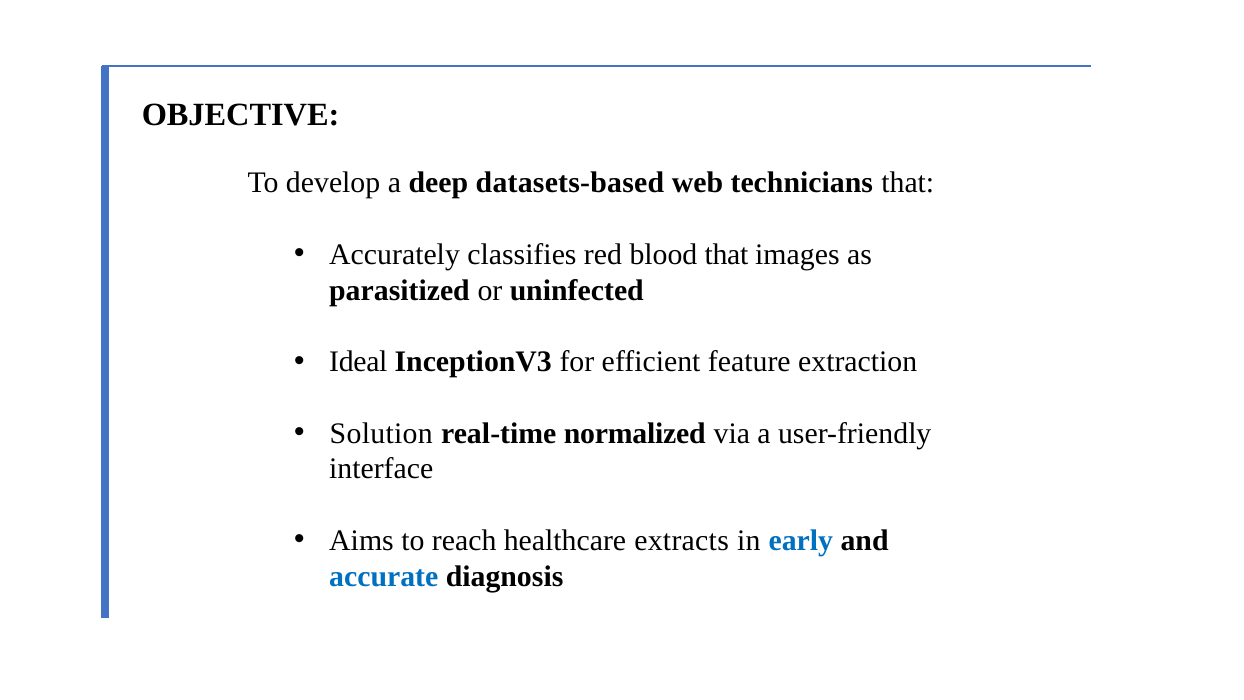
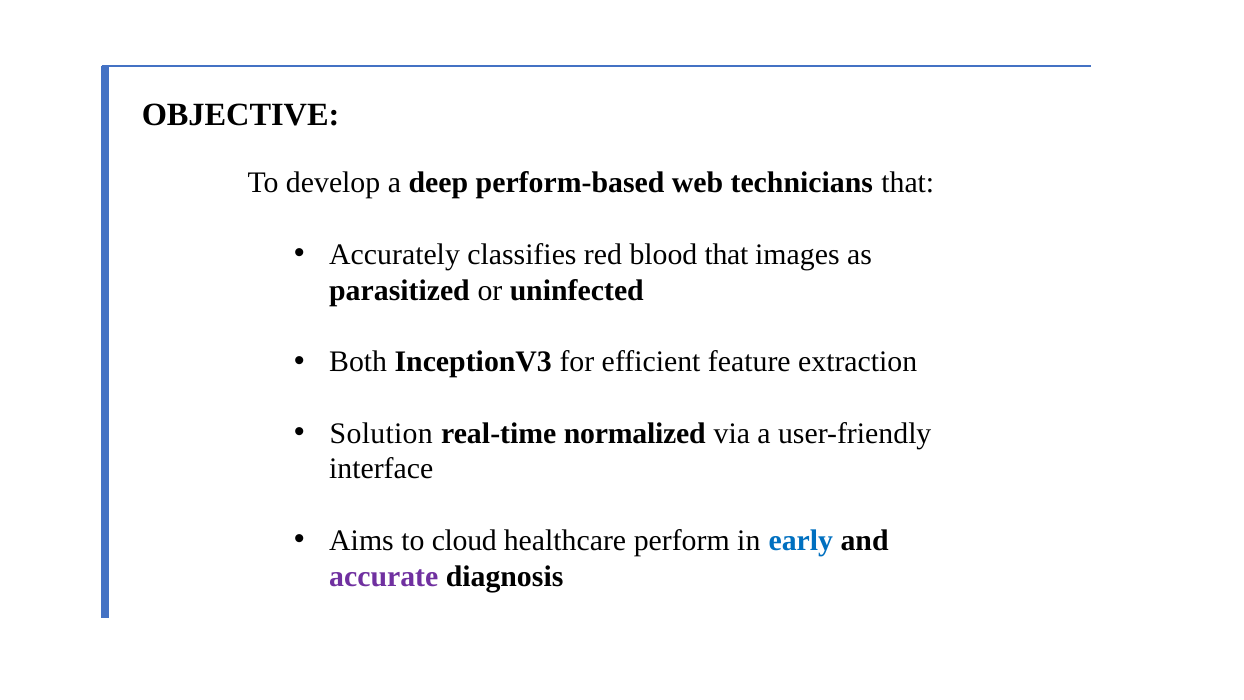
datasets-based: datasets-based -> perform-based
Ideal: Ideal -> Both
reach: reach -> cloud
extracts: extracts -> perform
accurate colour: blue -> purple
